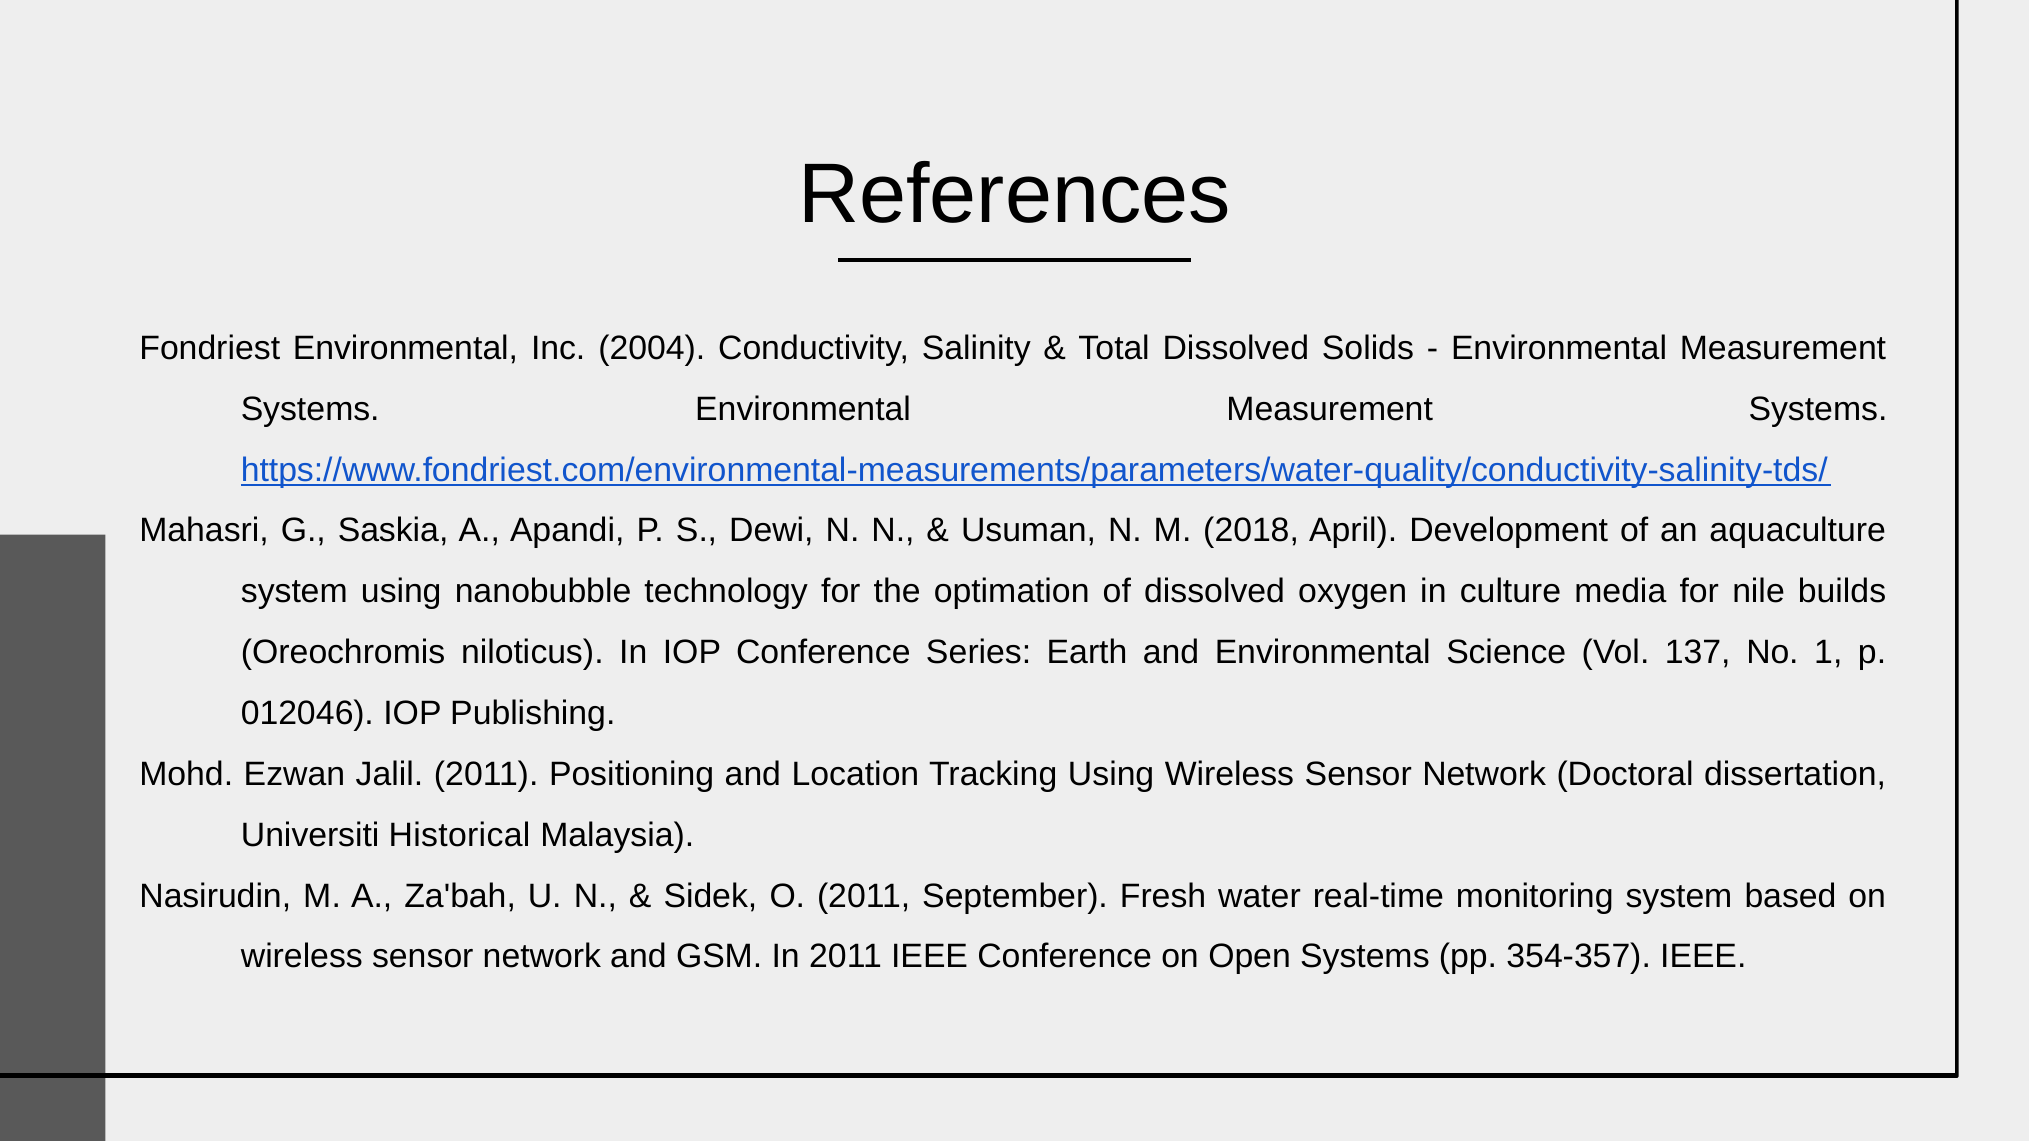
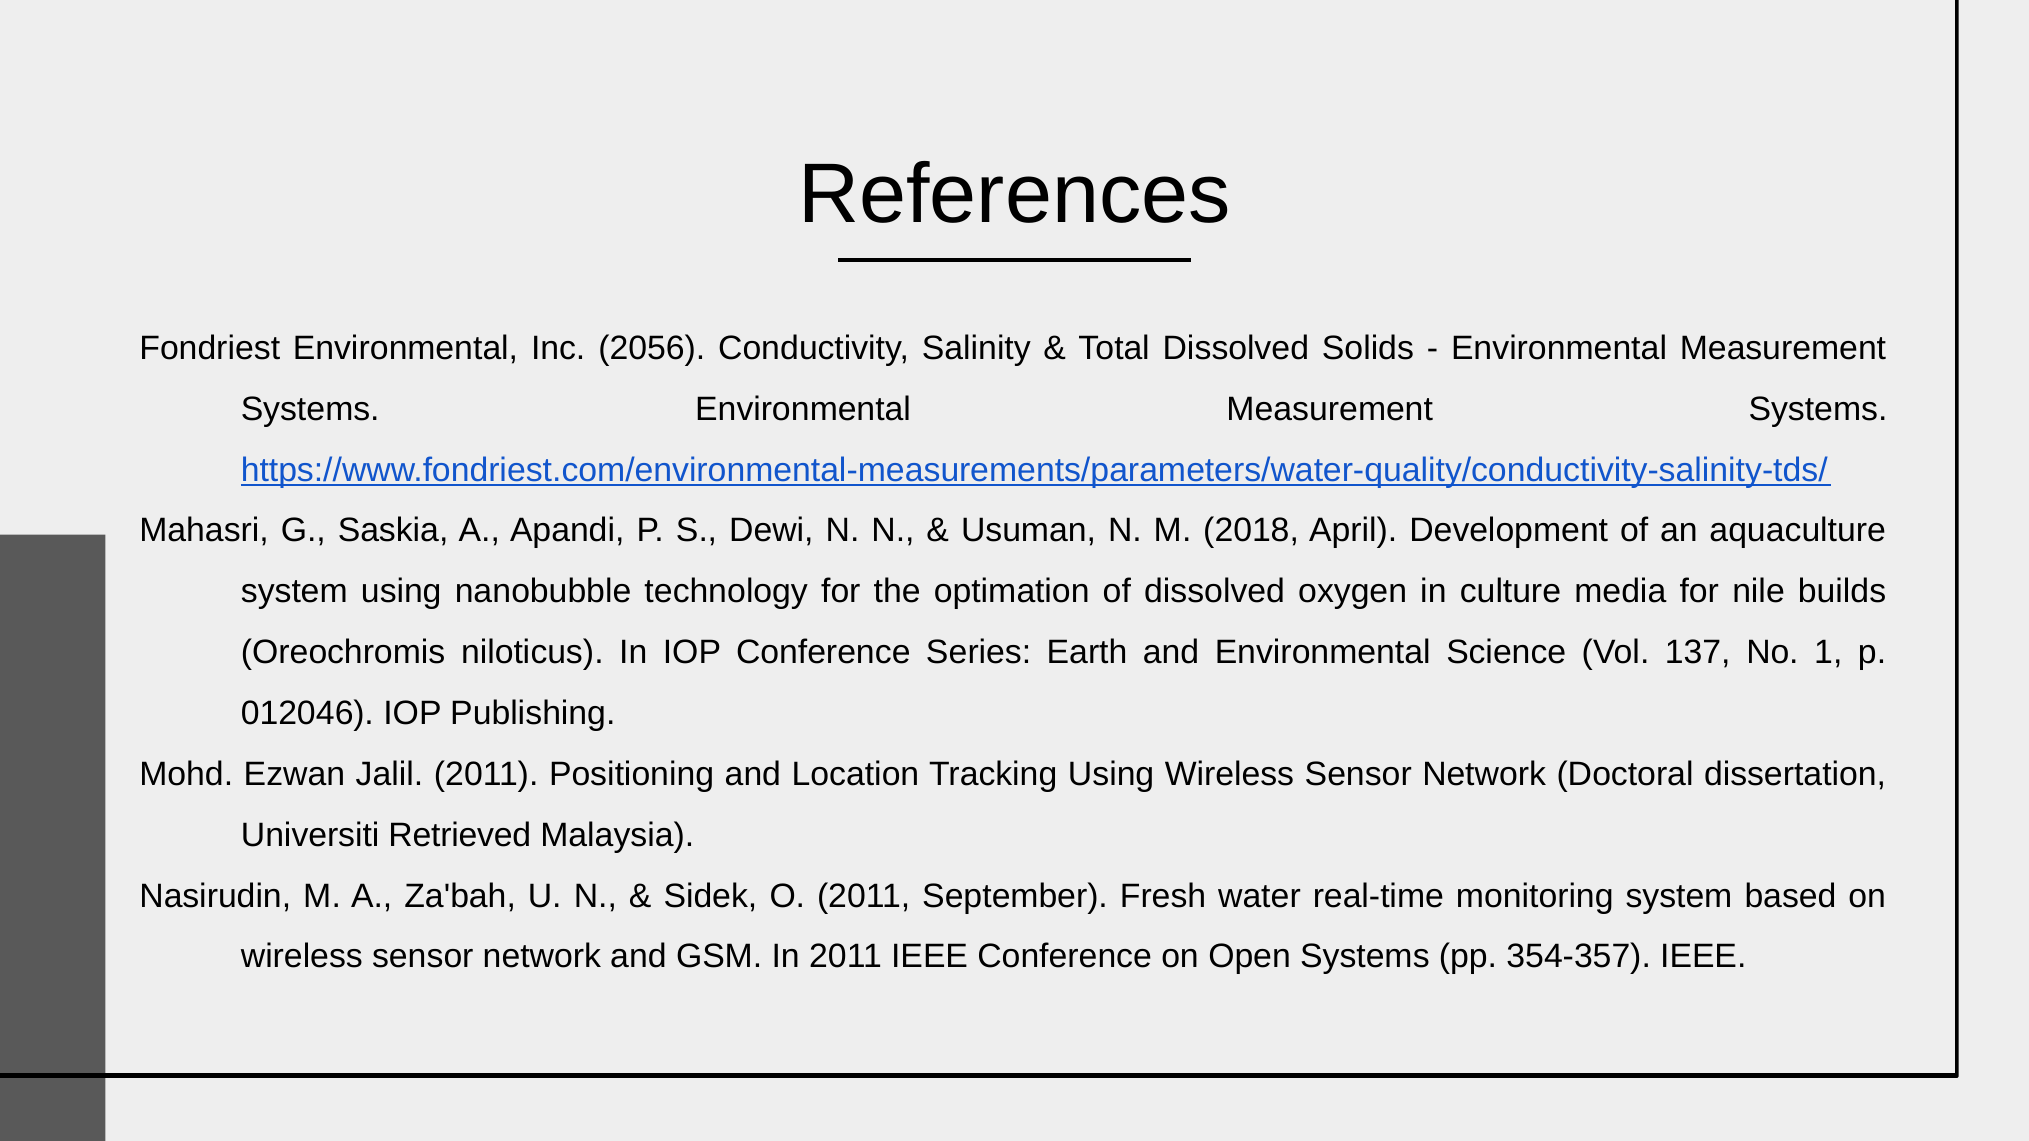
2004: 2004 -> 2056
Historical: Historical -> Retrieved
